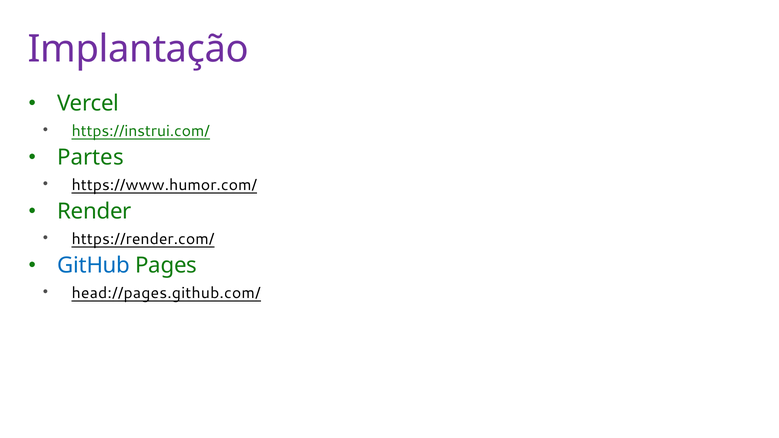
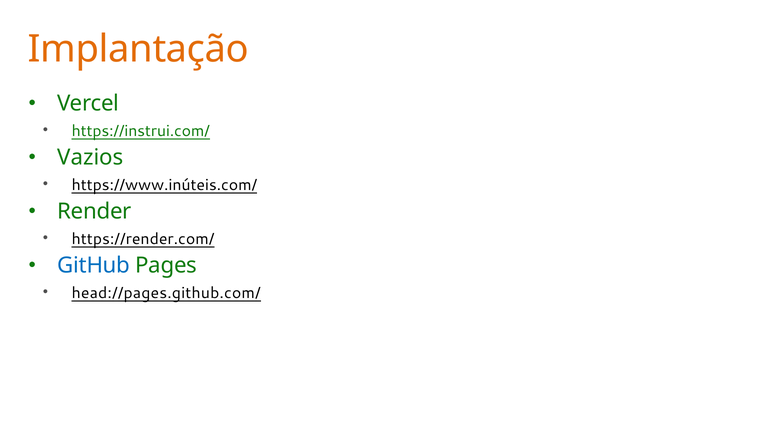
Implantação colour: purple -> orange
Partes: Partes -> Vazios
https://www.humor.com/: https://www.humor.com/ -> https://www.inúteis.com/
